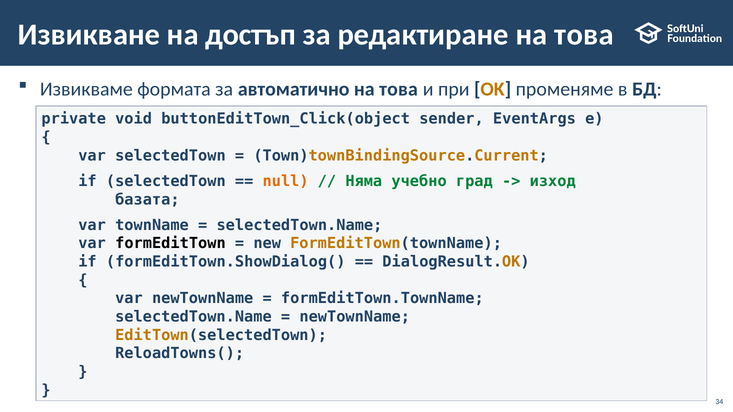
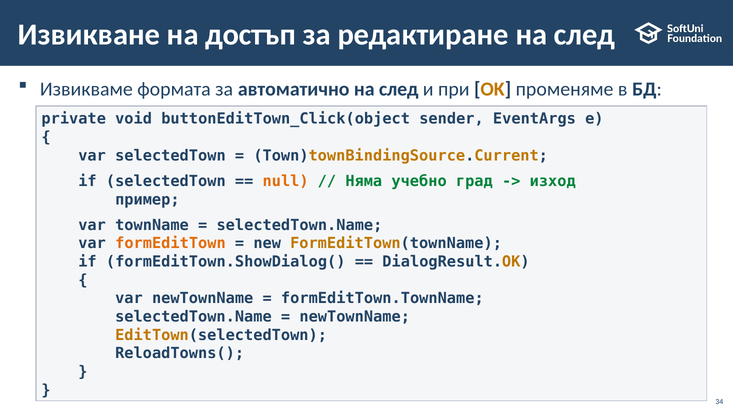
редактиране на това: това -> след
това at (399, 89): това -> след
базата: базата -> пример
formEditTown colour: black -> orange
